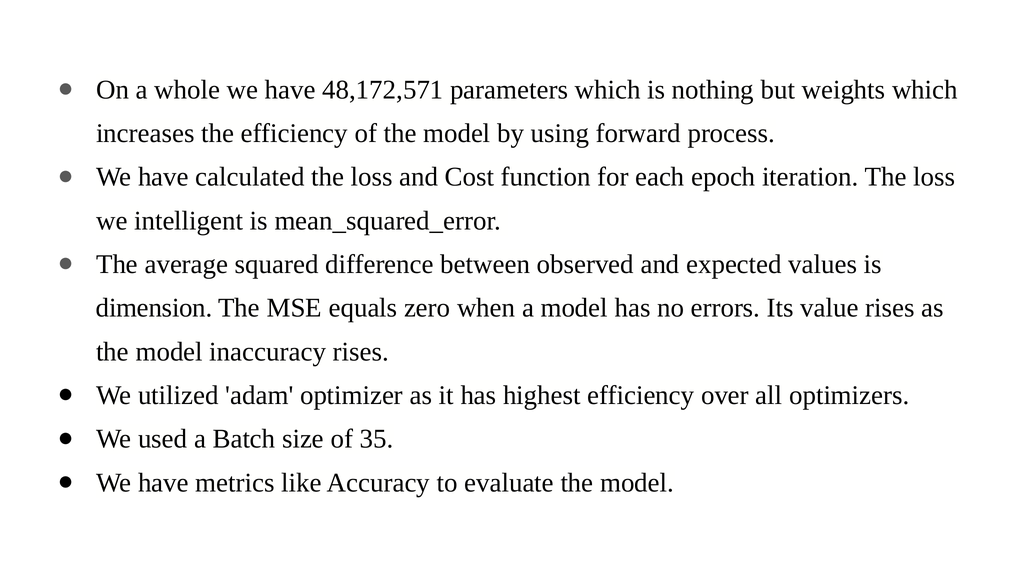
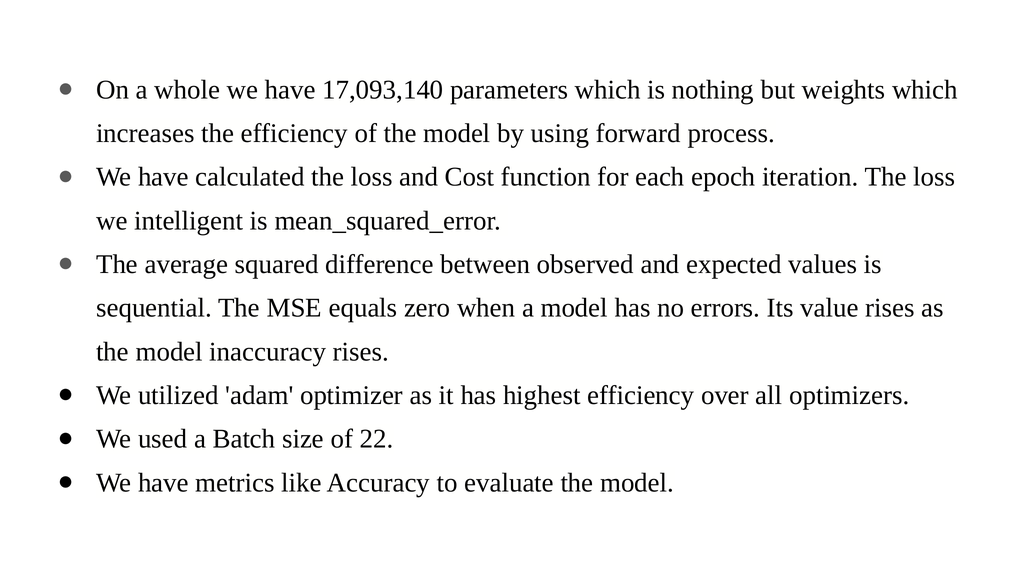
48,172,571: 48,172,571 -> 17,093,140
dimension: dimension -> sequential
35: 35 -> 22
